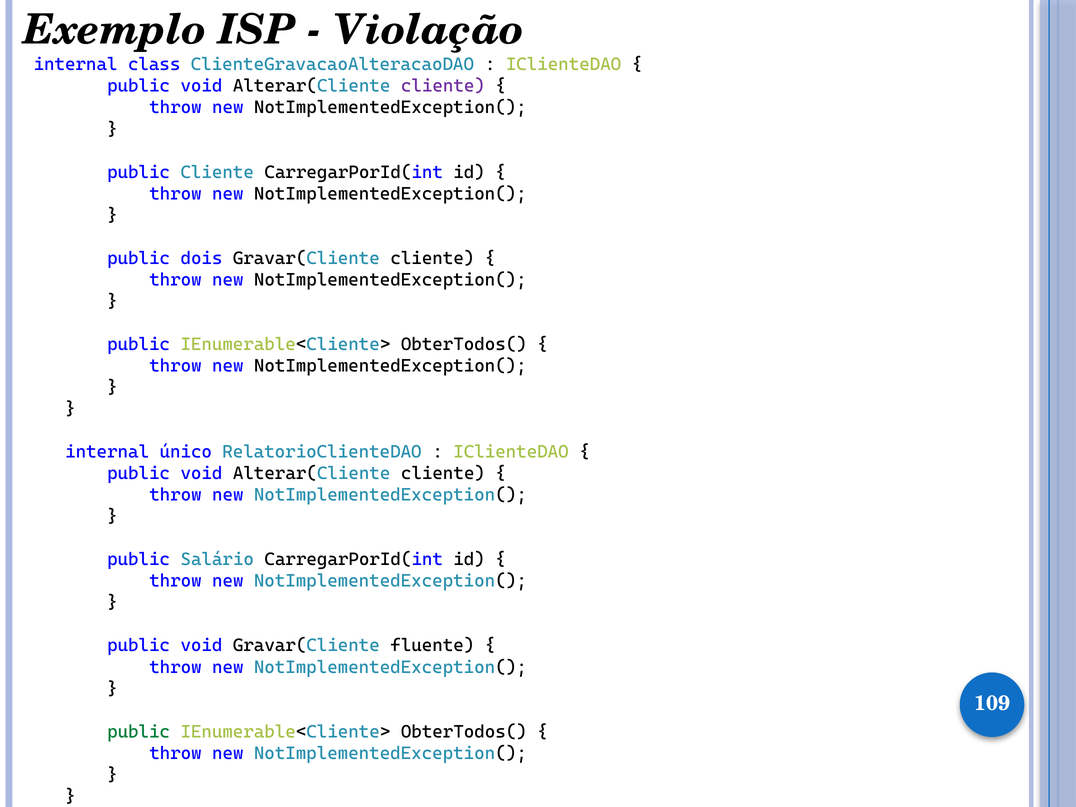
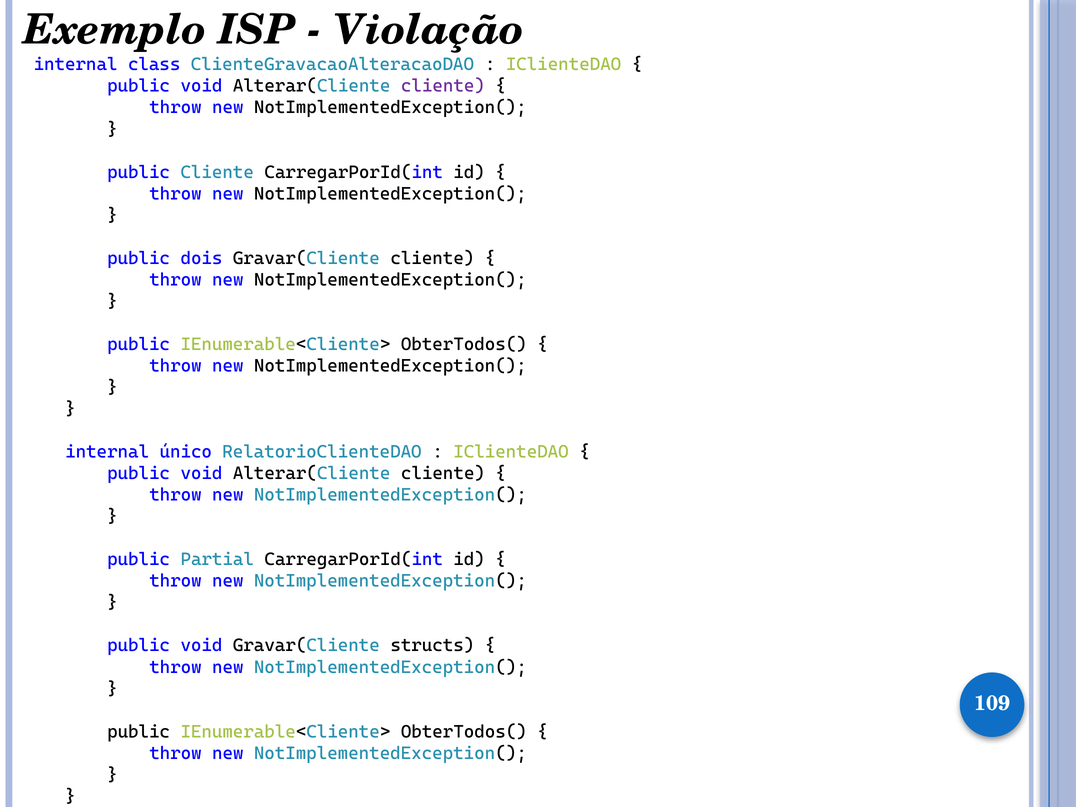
Salário: Salário -> Partial
fluente: fluente -> structs
public at (139, 732) colour: green -> black
